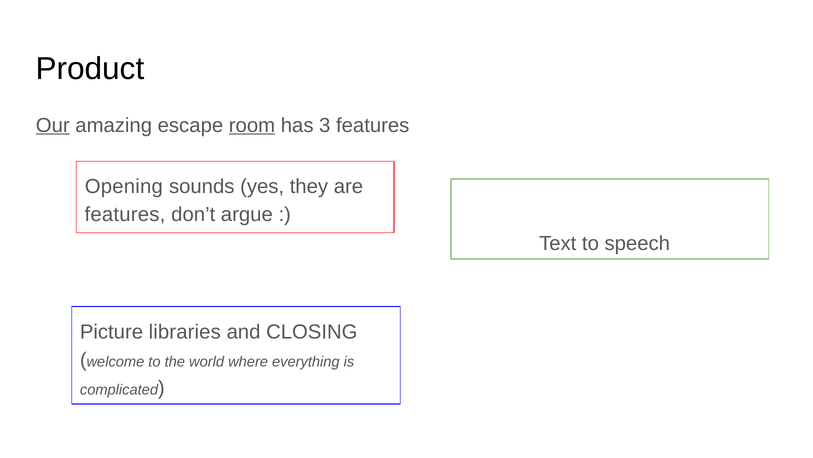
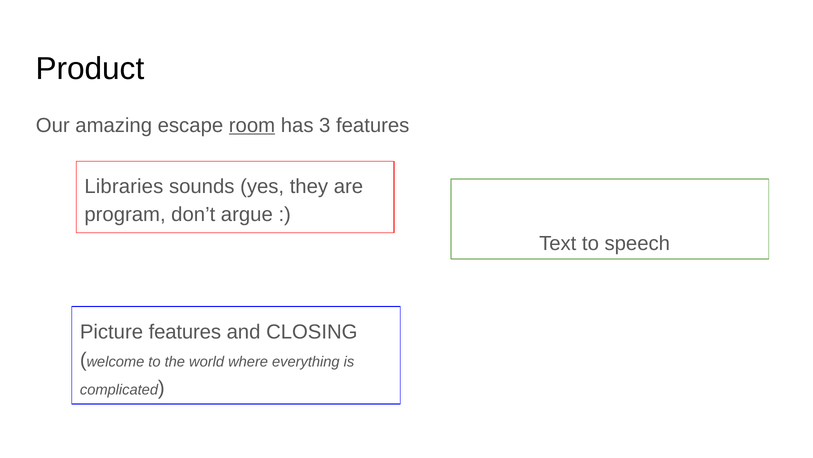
Our underline: present -> none
Opening: Opening -> Libraries
features at (125, 214): features -> program
Picture libraries: libraries -> features
